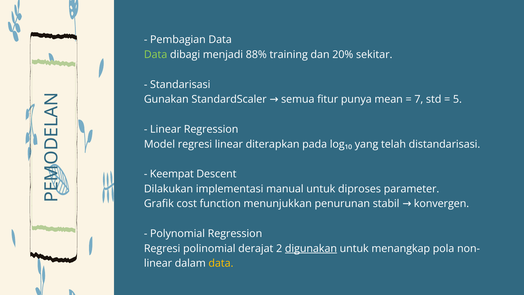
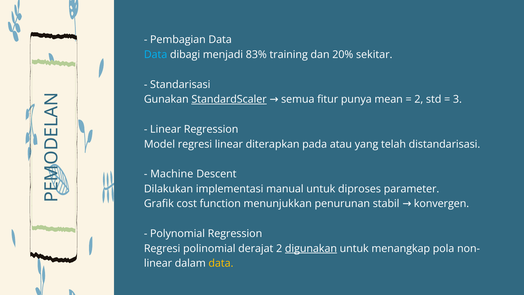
Data at (156, 55) colour: light green -> light blue
88%: 88% -> 83%
StandardScaler underline: none -> present
7 at (419, 99): 7 -> 2
5: 5 -> 3
log₁₀: log₁₀ -> atau
Keempat: Keempat -> Machine
